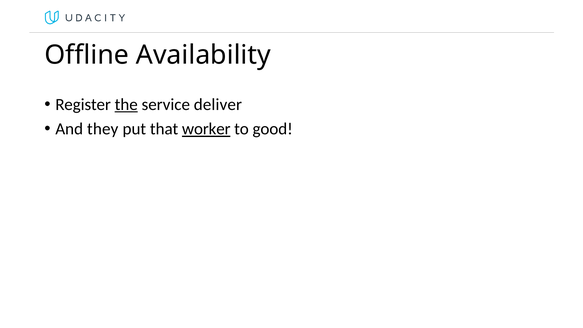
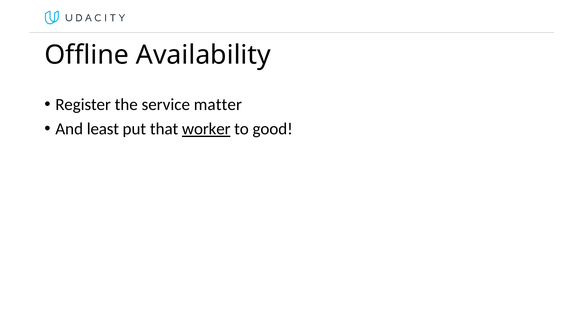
the underline: present -> none
deliver: deliver -> matter
they: they -> least
